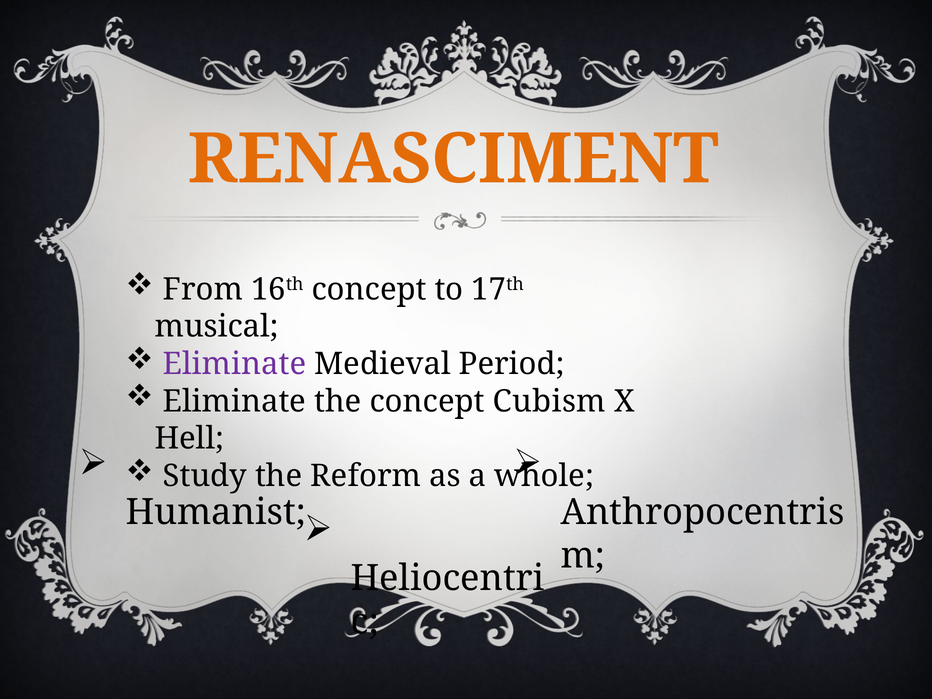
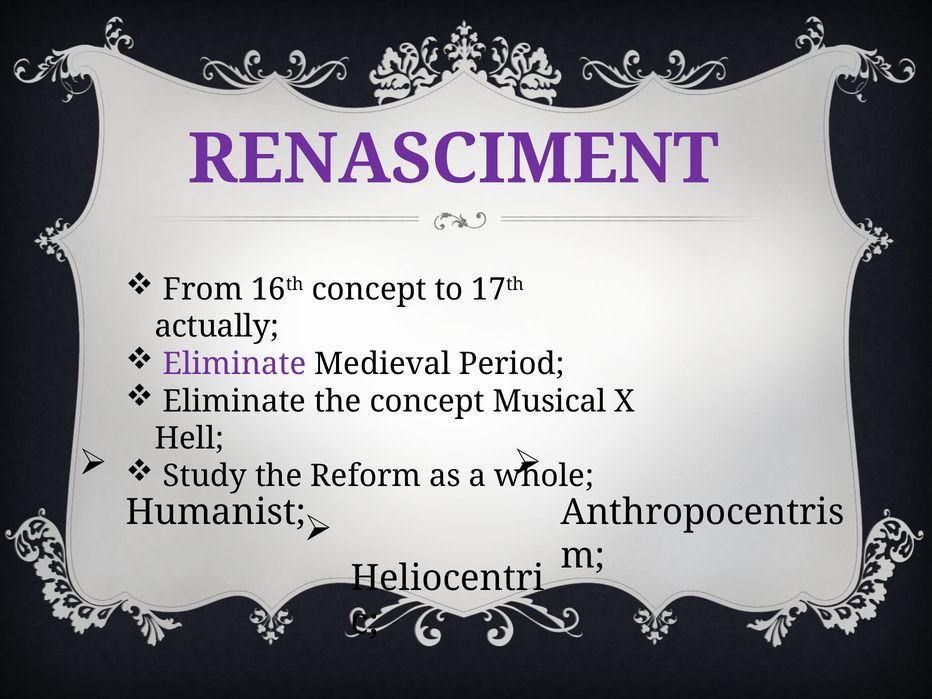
RENASCIMENT colour: orange -> purple
musical: musical -> actually
Cubism: Cubism -> Musical
